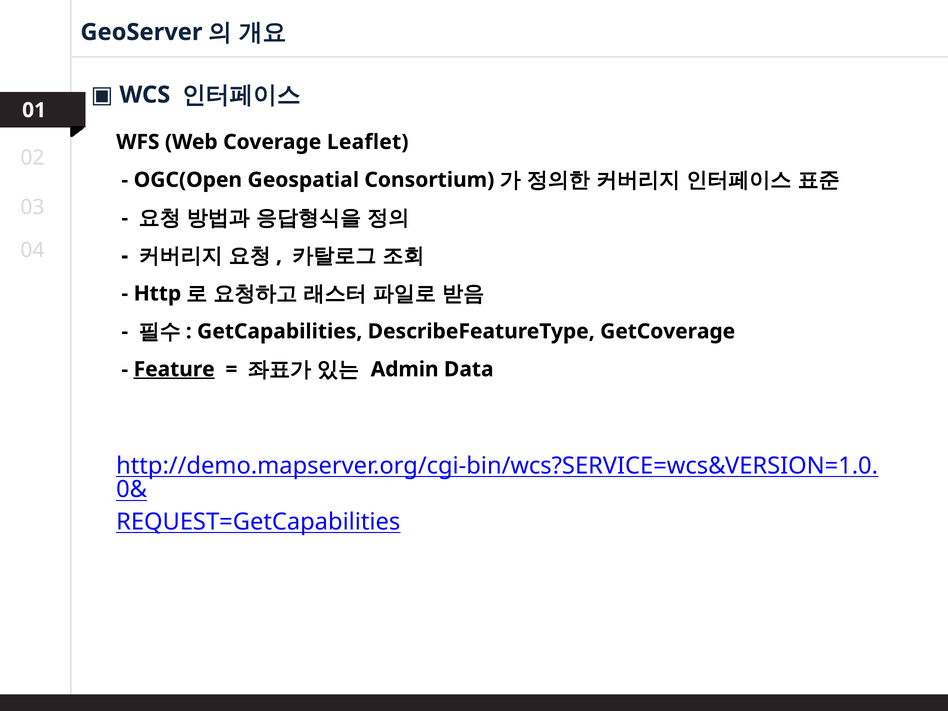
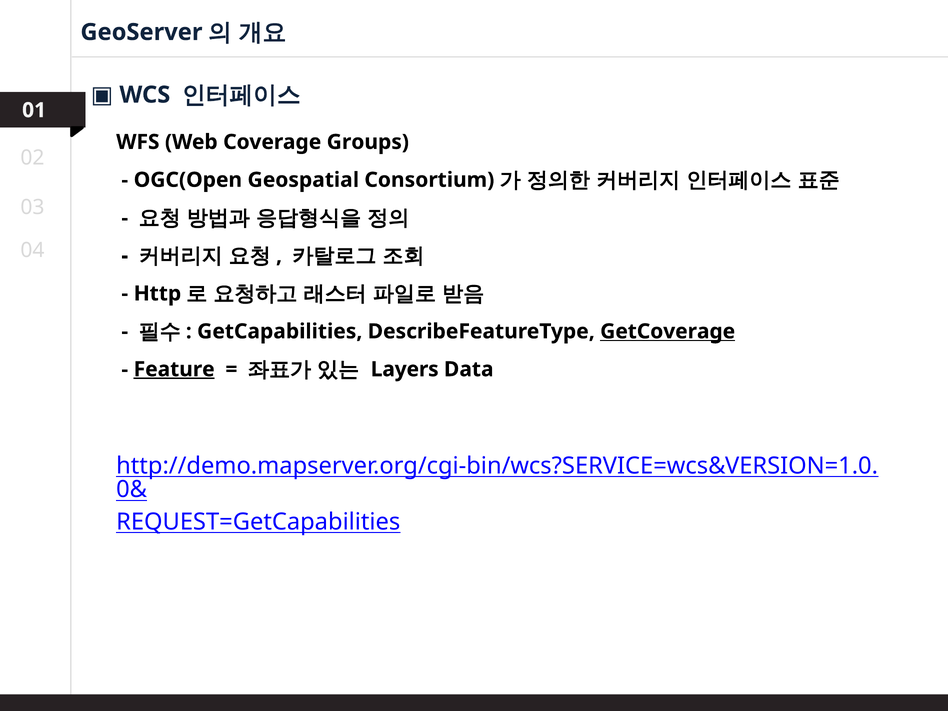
Leaflet: Leaflet -> Groups
GetCoverage underline: none -> present
Admin: Admin -> Layers
